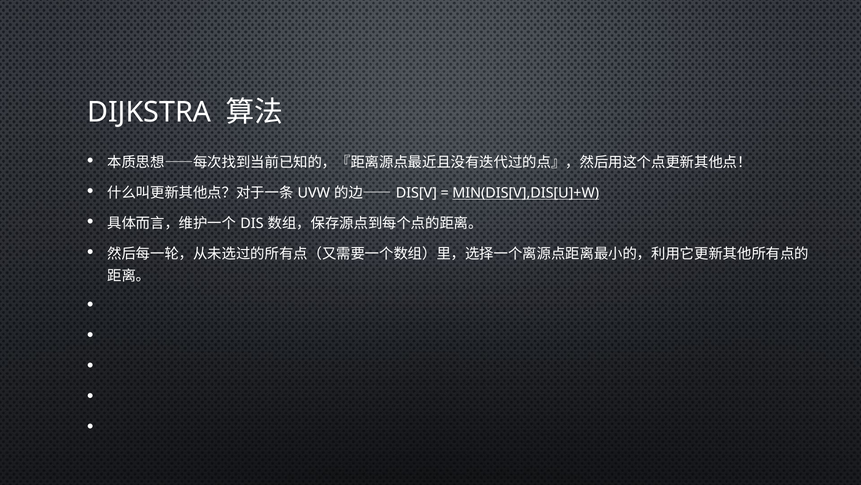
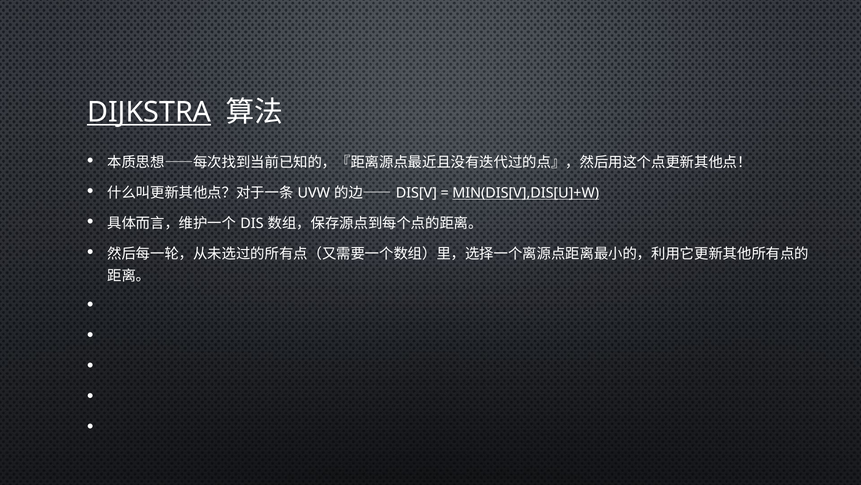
DIJKSTRA underline: none -> present
